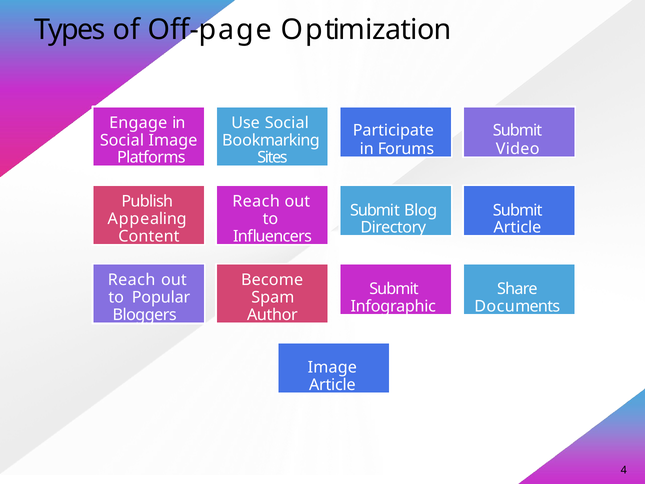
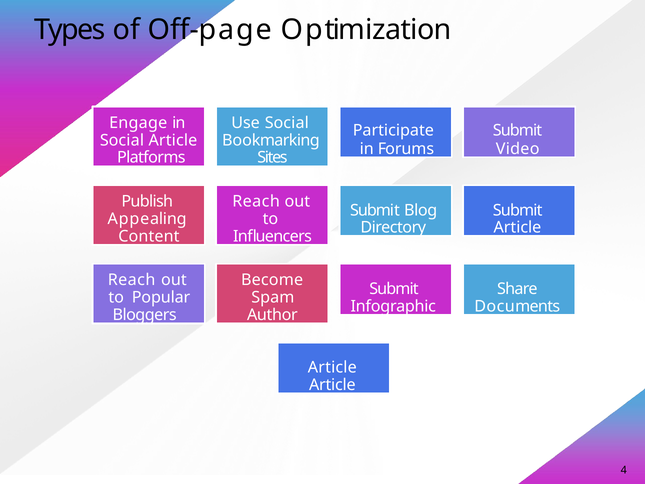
Social Image: Image -> Article
Image at (332, 367): Image -> Article
